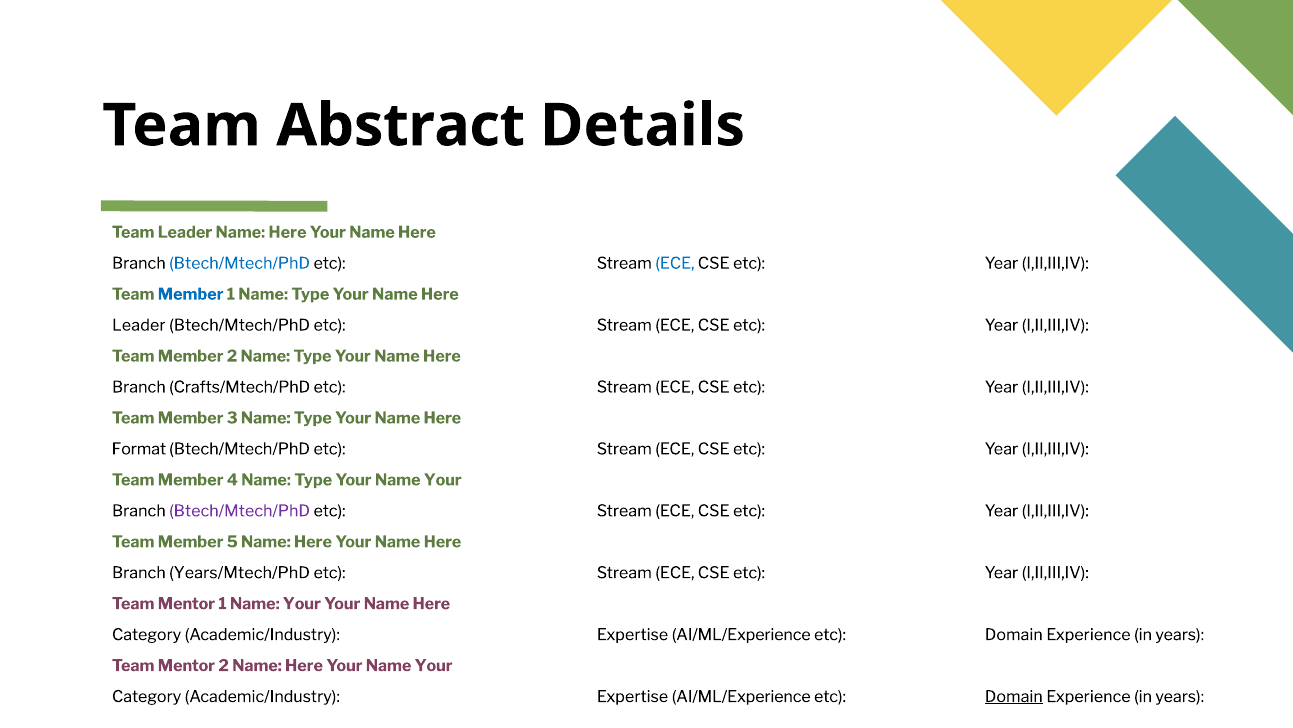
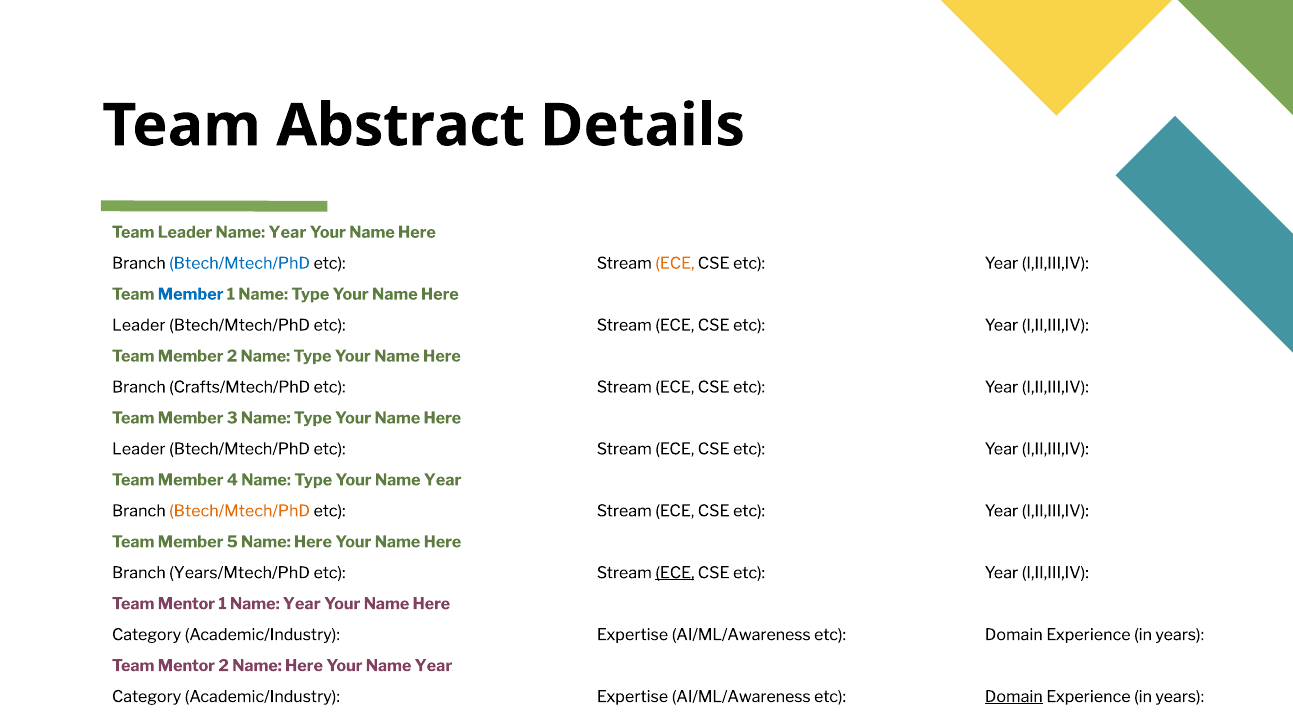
Leader Name Here: Here -> Year
ECE at (675, 263) colour: blue -> orange
Format at (139, 449): Format -> Leader
Type Your Name Your: Your -> Year
Btech/Mtech/PhD at (240, 511) colour: purple -> orange
ECE at (675, 572) underline: none -> present
1 Name Your: Your -> Year
AI/ML/Experience at (741, 634): AI/ML/Experience -> AI/ML/Awareness
Your at (434, 665): Your -> Year
AI/ML/Experience at (741, 696): AI/ML/Experience -> AI/ML/Awareness
